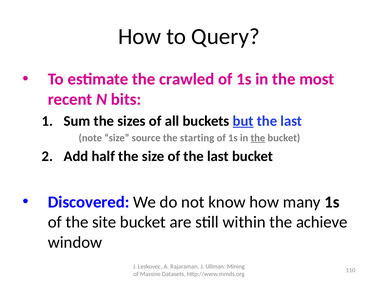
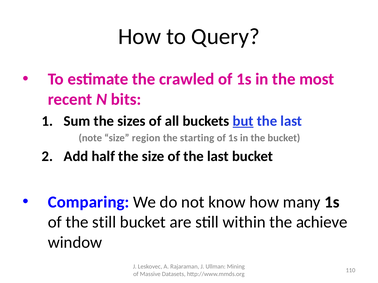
source: source -> region
the at (258, 138) underline: present -> none
Discovered: Discovered -> Comparing
the site: site -> still
